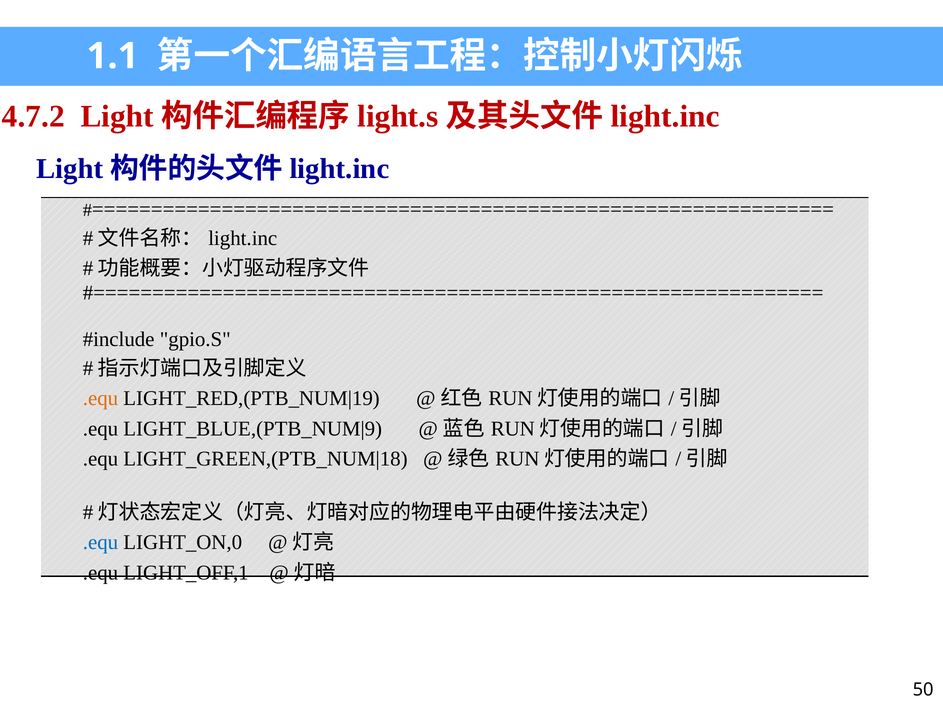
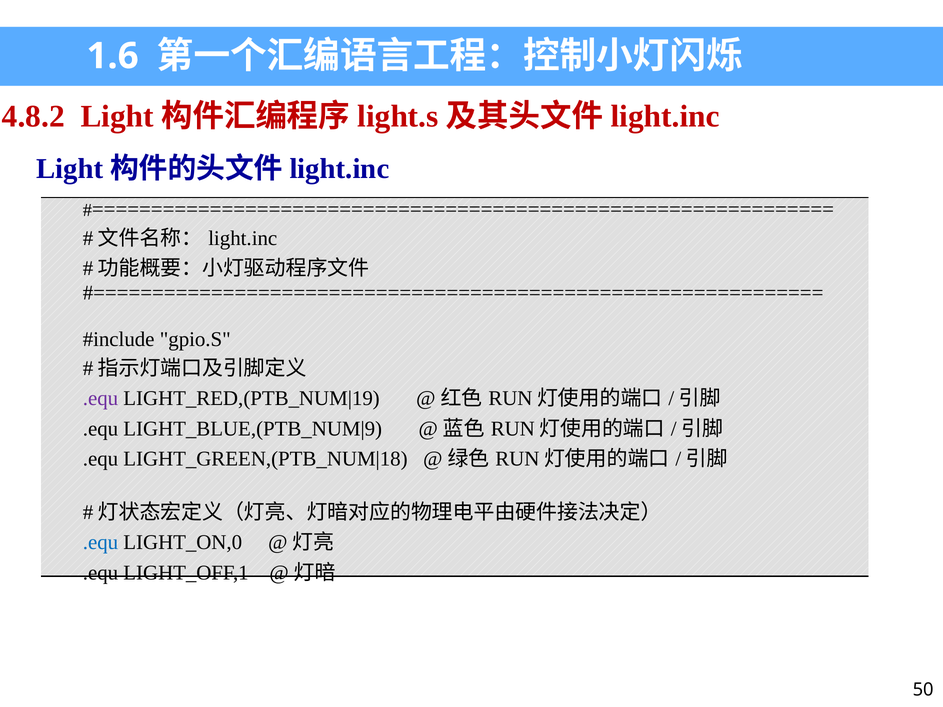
1.1: 1.1 -> 1.6
4.7.2: 4.7.2 -> 4.8.2
.equ at (100, 399) colour: orange -> purple
